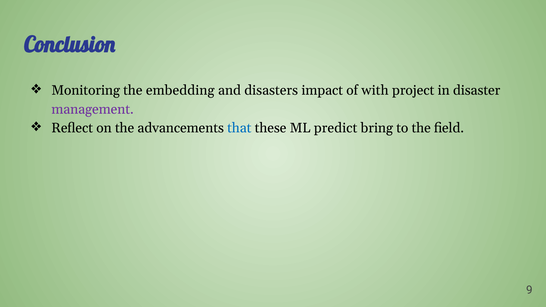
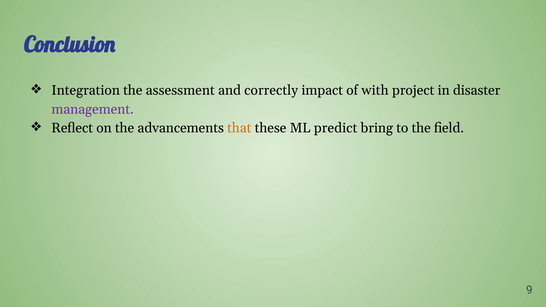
Monitoring: Monitoring -> Integration
embedding: embedding -> assessment
disasters: disasters -> correctly
that colour: blue -> orange
